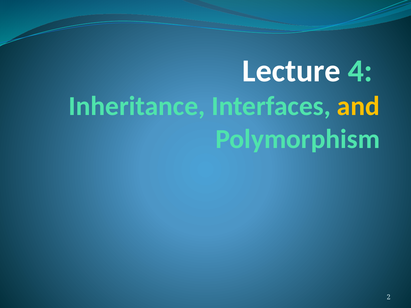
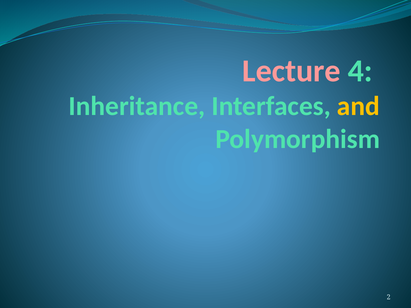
Lecture colour: white -> pink
